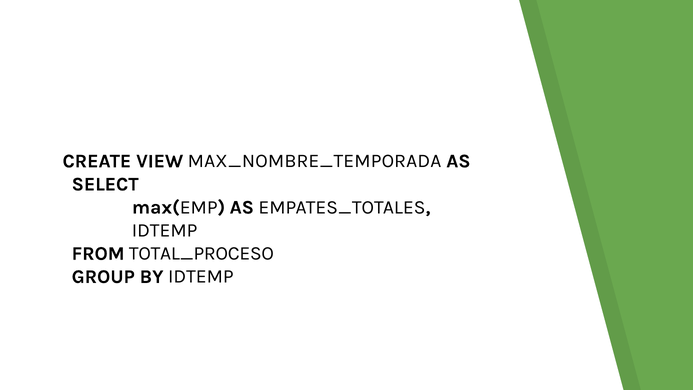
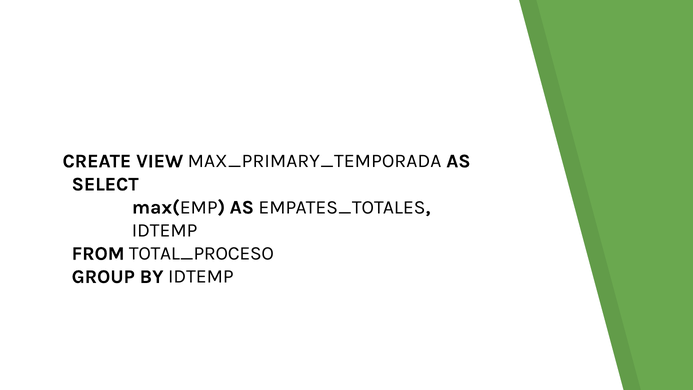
MAX_NOMBRE_TEMPORADA: MAX_NOMBRE_TEMPORADA -> MAX_PRIMARY_TEMPORADA
